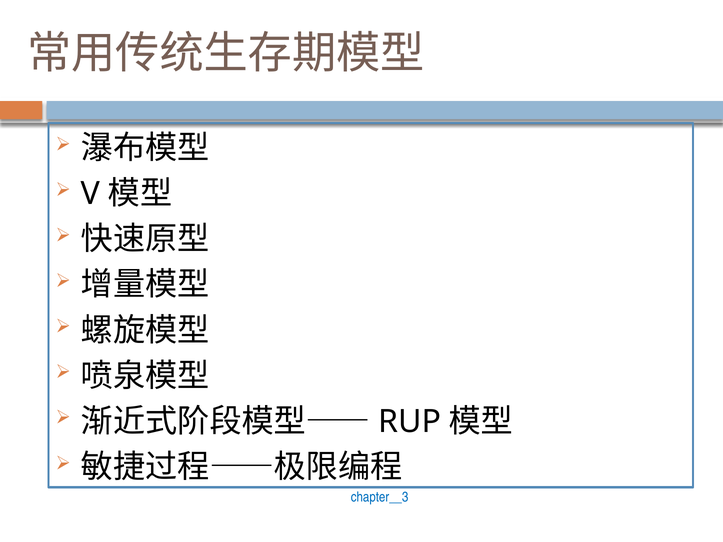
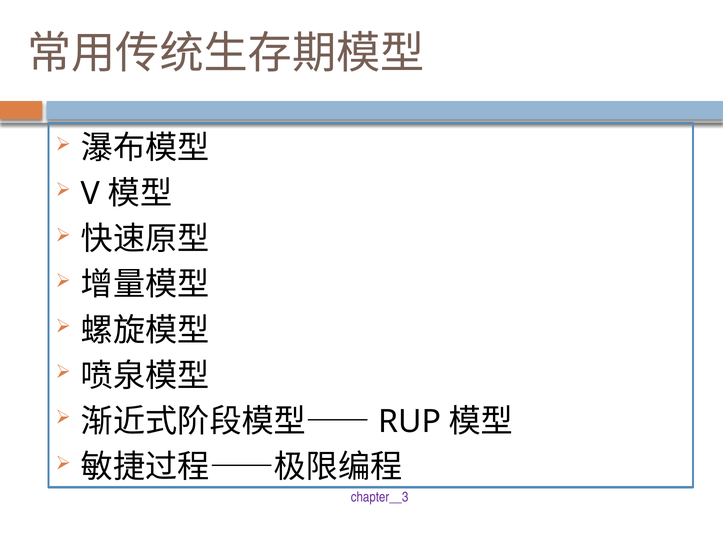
chapter__3 colour: blue -> purple
